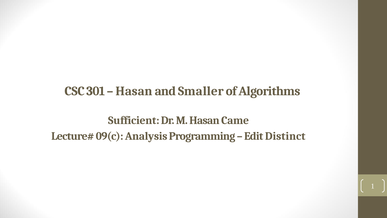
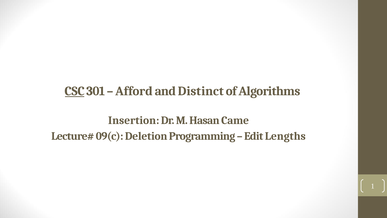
CSC underline: none -> present
Hasan at (134, 91): Hasan -> Afford
Smaller: Smaller -> Distinct
Sufficient: Sufficient -> Insertion
Analysis: Analysis -> Deletion
Distinct: Distinct -> Lengths
